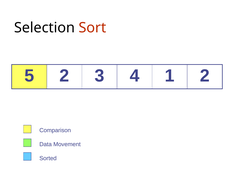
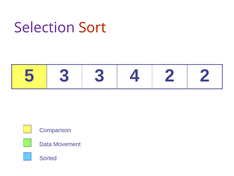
Selection colour: black -> purple
5 2: 2 -> 3
4 1: 1 -> 2
